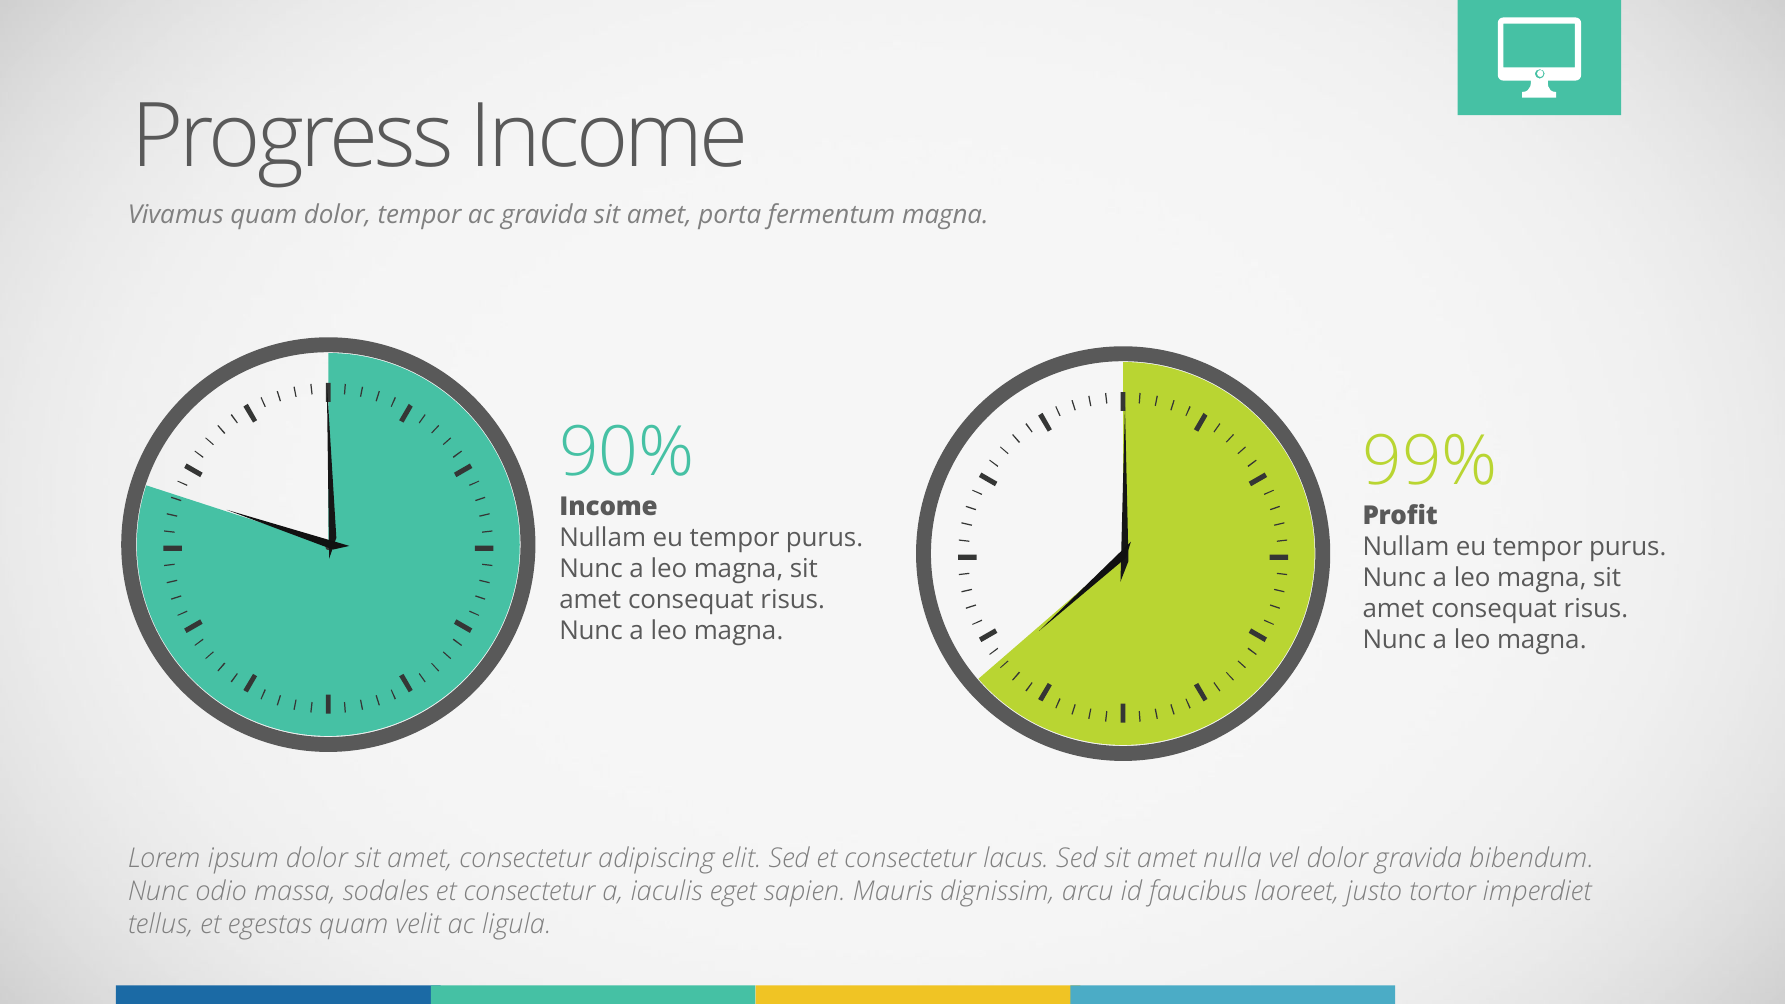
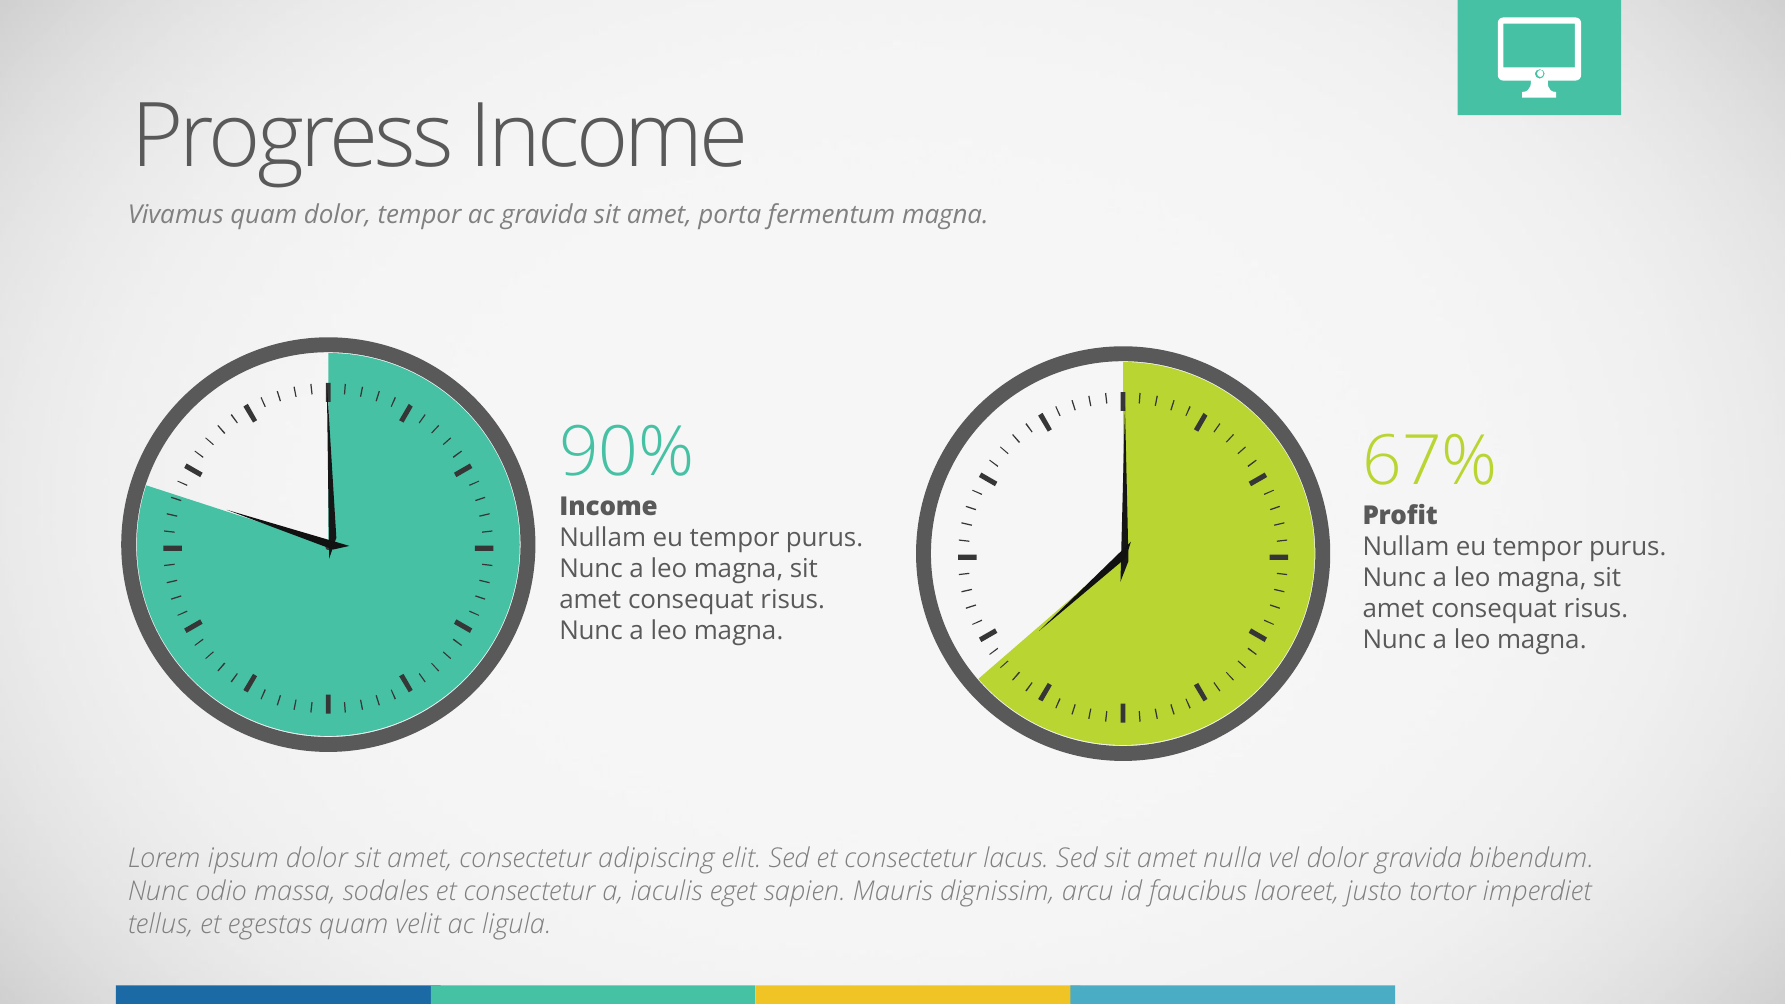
99%: 99% -> 67%
